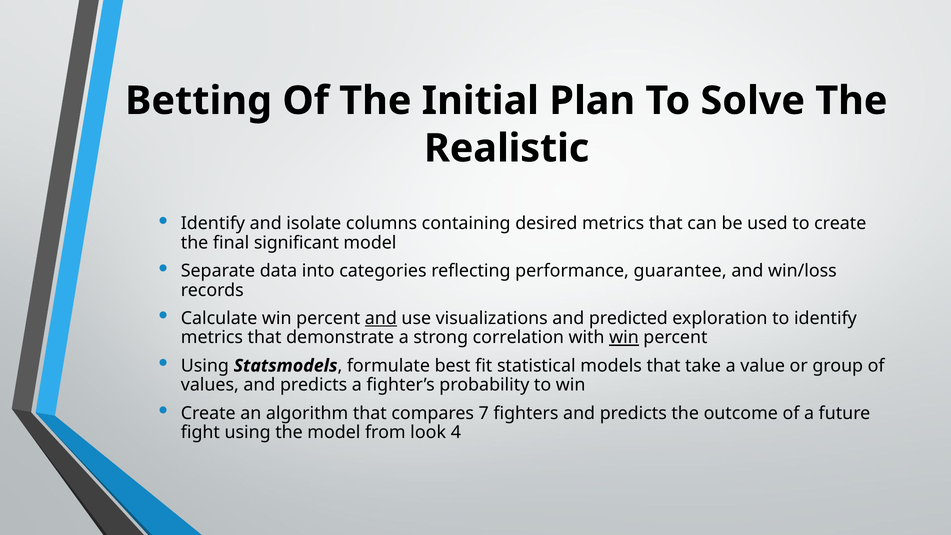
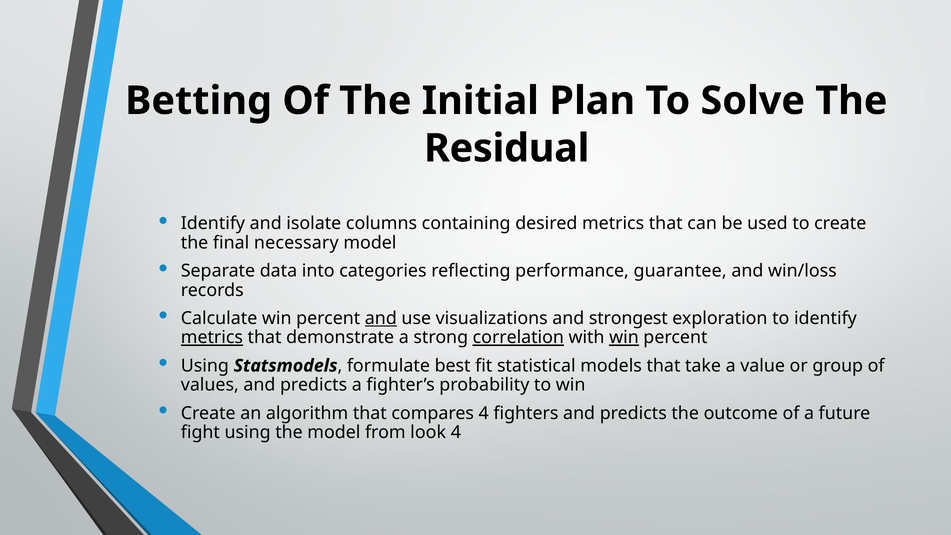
Realistic: Realistic -> Residual
significant: significant -> necessary
predicted: predicted -> strongest
metrics at (212, 338) underline: none -> present
correlation underline: none -> present
compares 7: 7 -> 4
